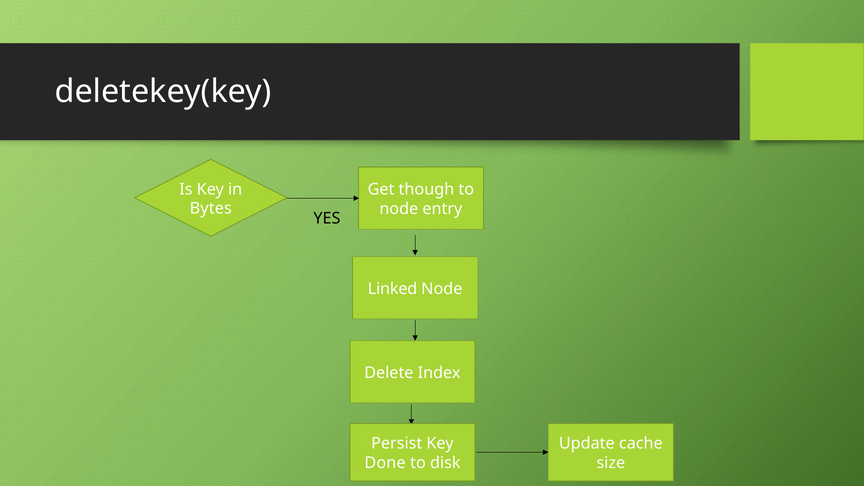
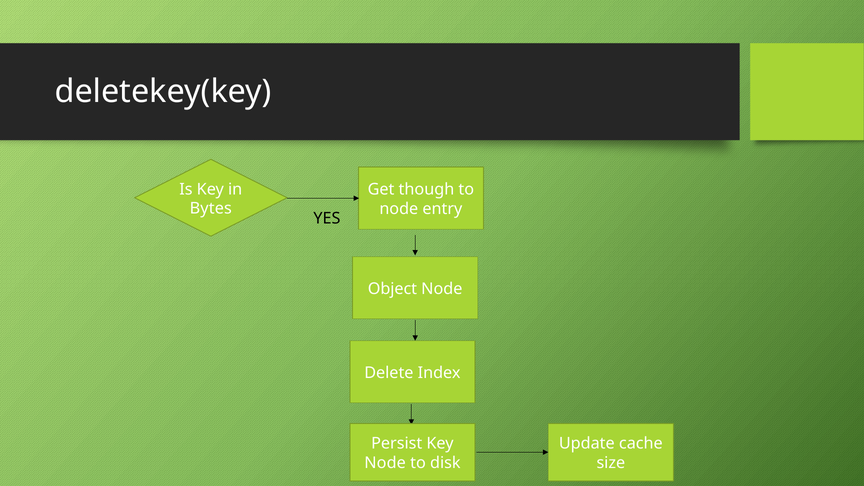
Linked: Linked -> Object
Done at (385, 463): Done -> Node
